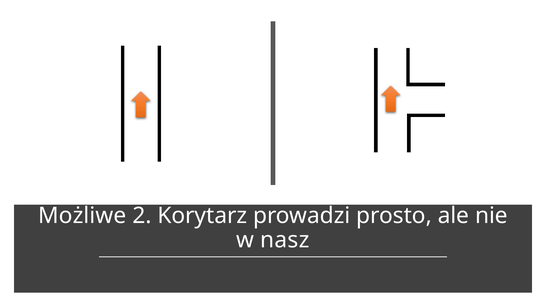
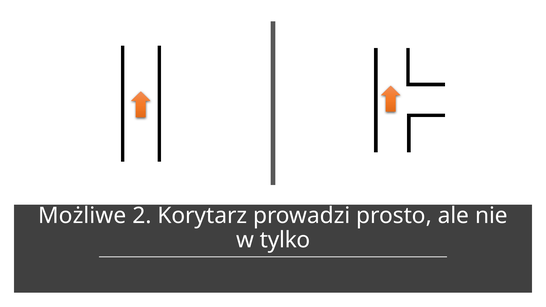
nasz: nasz -> tylko
